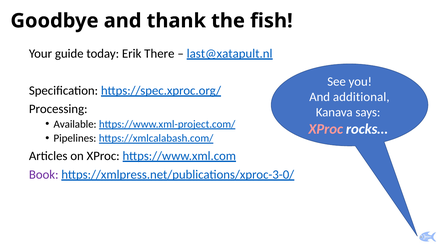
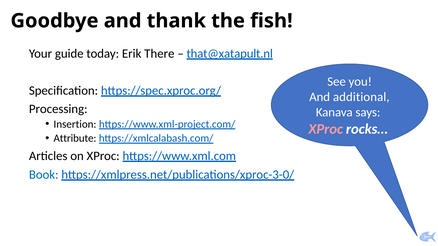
last@xatapult.nl: last@xatapult.nl -> that@xatapult.nl
Available: Available -> Insertion
Pipelines: Pipelines -> Attribute
Book colour: purple -> blue
